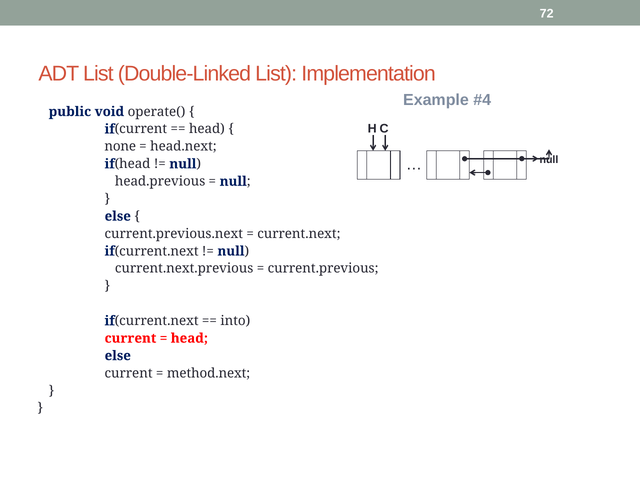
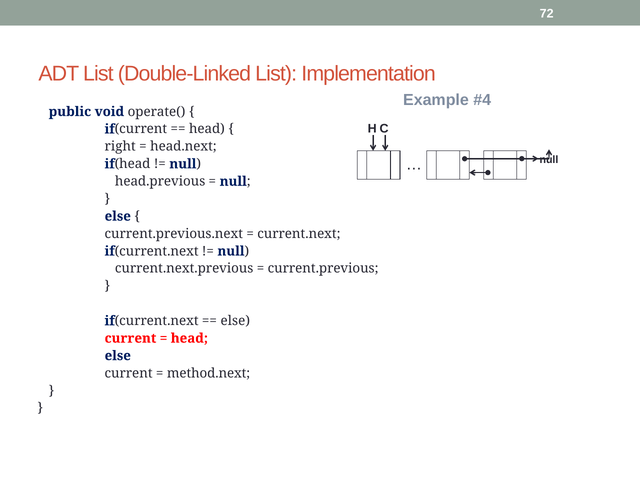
none: none -> right
into at (235, 321): into -> else
